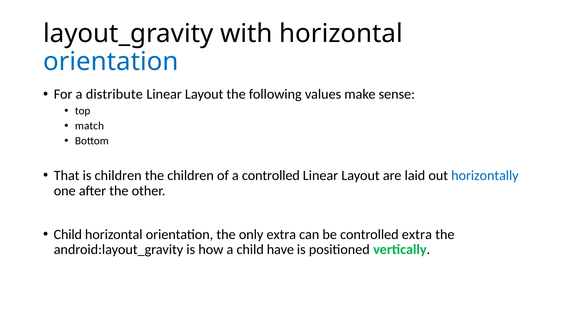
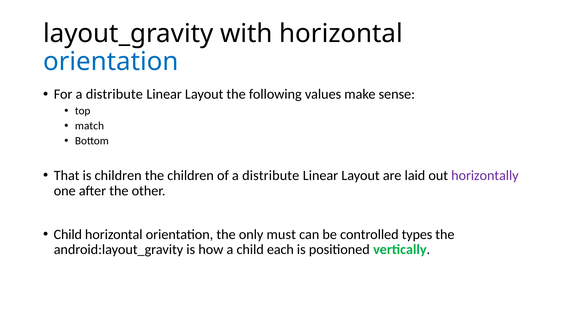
of a controlled: controlled -> distribute
horizontally colour: blue -> purple
only extra: extra -> must
controlled extra: extra -> types
have: have -> each
